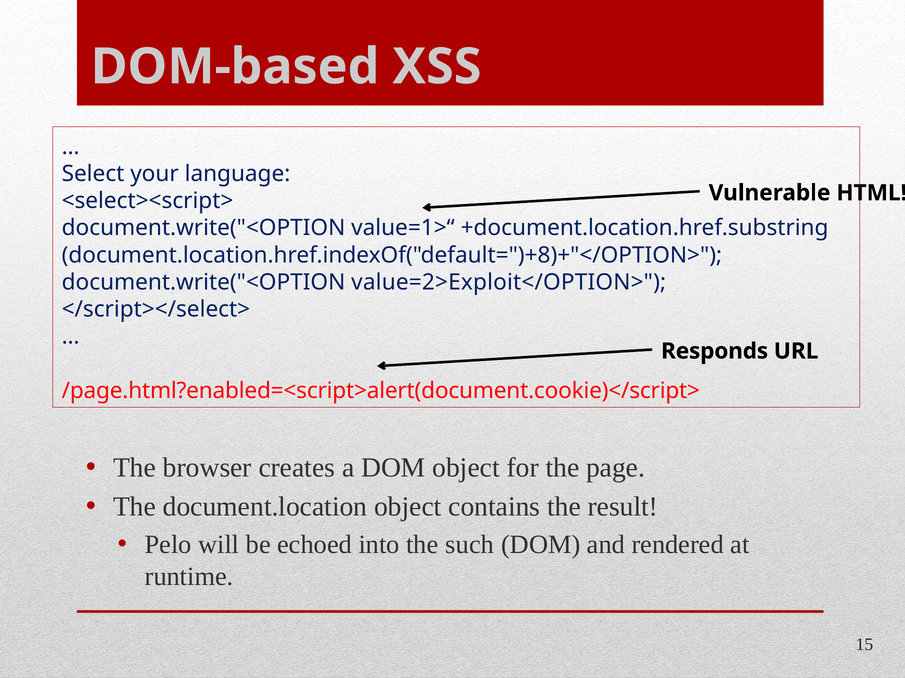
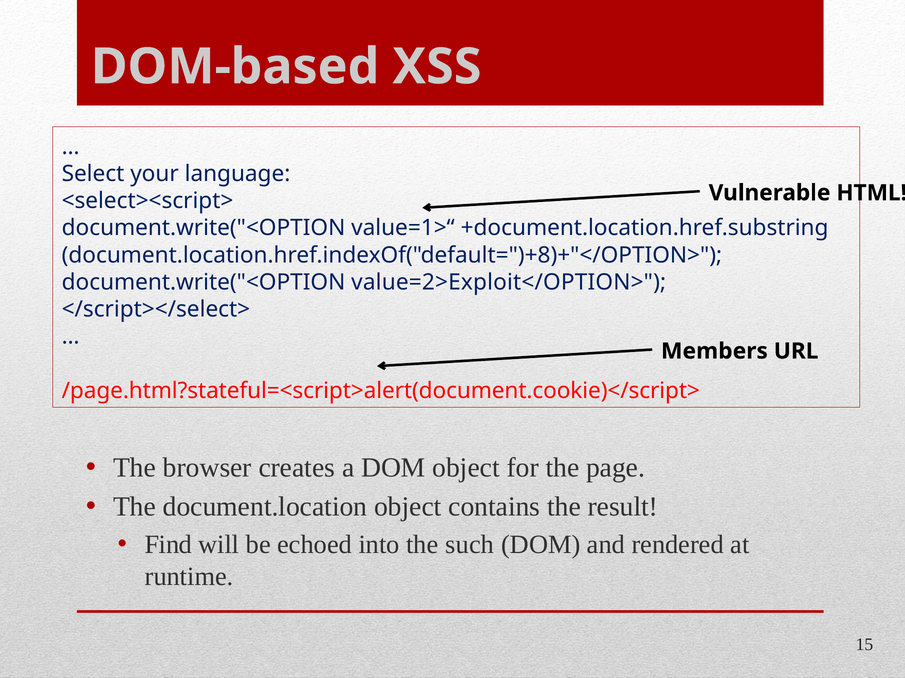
Responds: Responds -> Members
/page.html?enabled=<script>alert(document.cookie)</script>: /page.html?enabled=<script>alert(document.cookie)</script> -> /page.html?stateful=<script>alert(document.cookie)</script>
Pelo: Pelo -> Find
